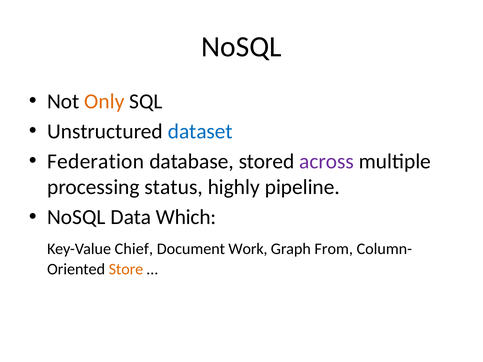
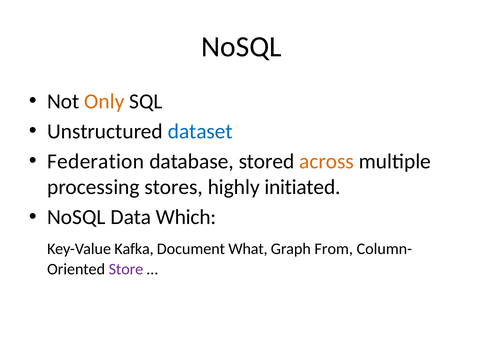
across colour: purple -> orange
status: status -> stores
pipeline: pipeline -> initiated
Chief: Chief -> Kafka
Work: Work -> What
Store colour: orange -> purple
